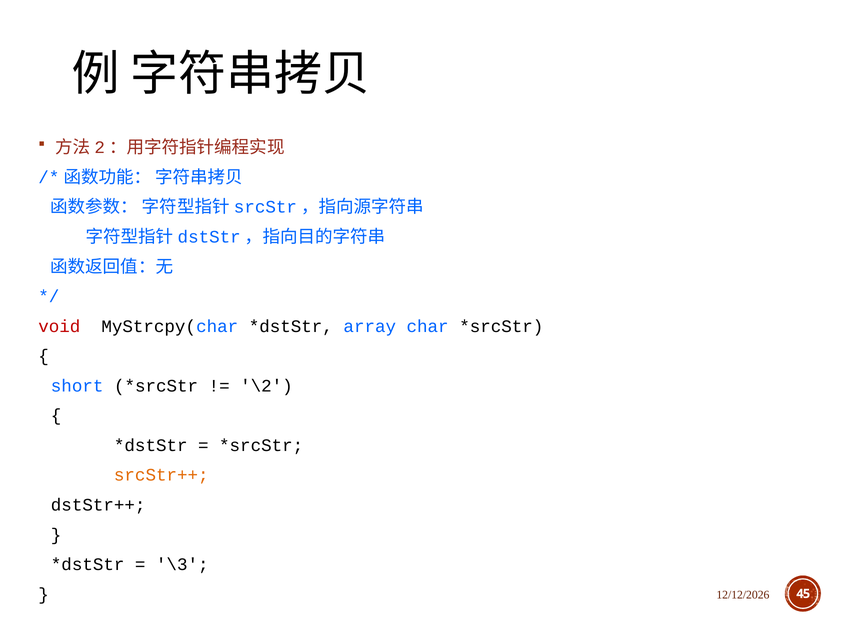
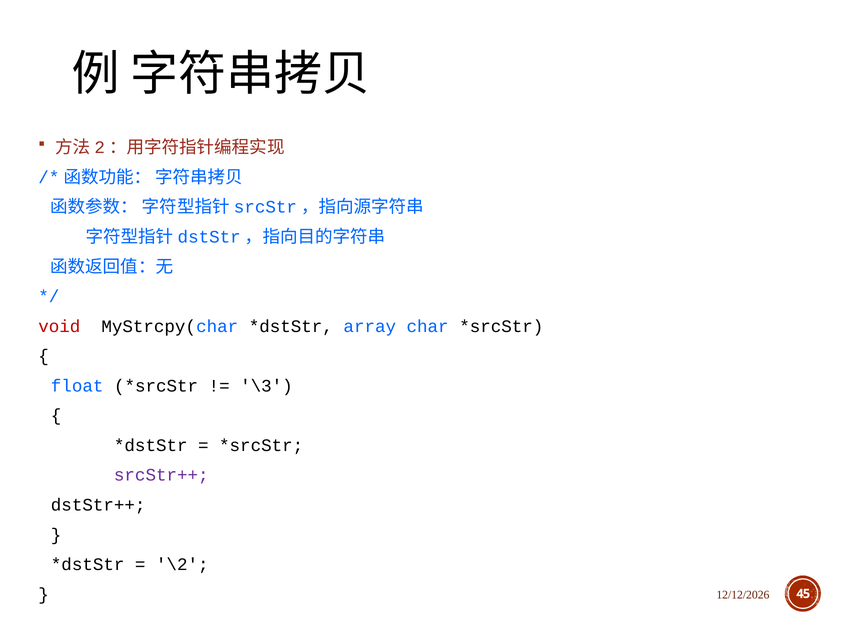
short: short -> float
\2: \2 -> \3
srcStr++ colour: orange -> purple
\3: \3 -> \2
